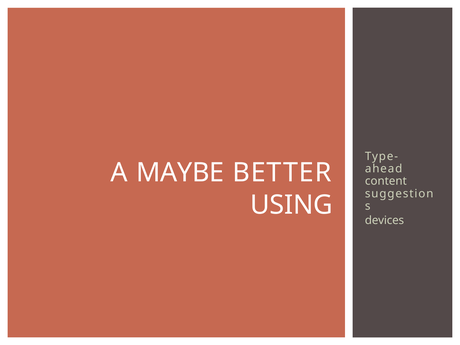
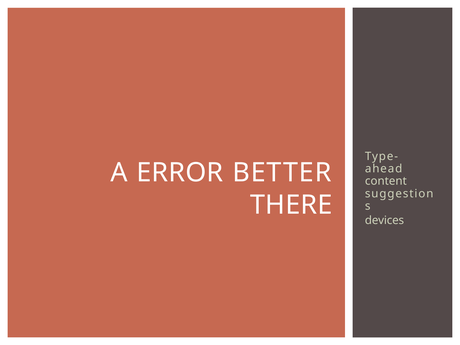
MAYBE: MAYBE -> ERROR
USING: USING -> THERE
